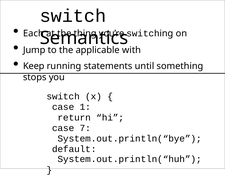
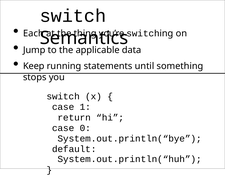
with: with -> data
7: 7 -> 0
